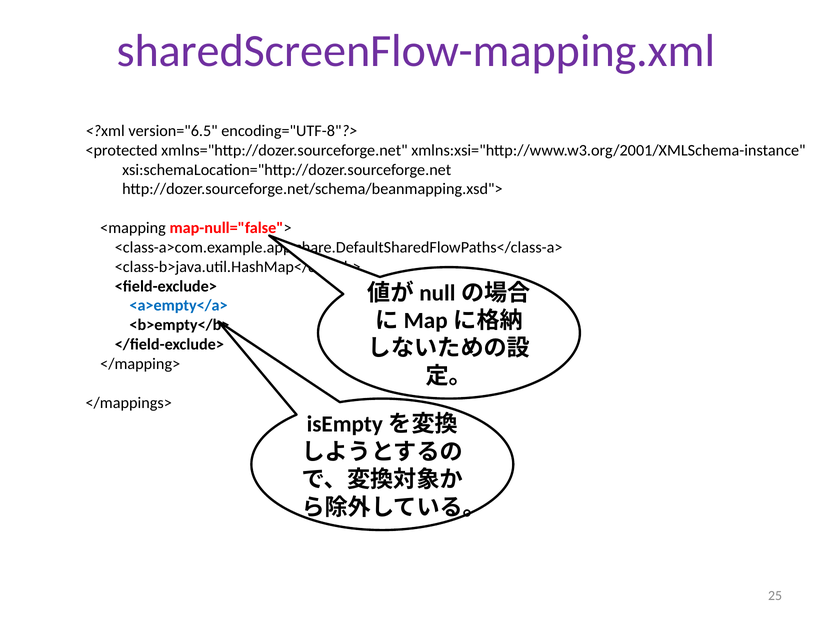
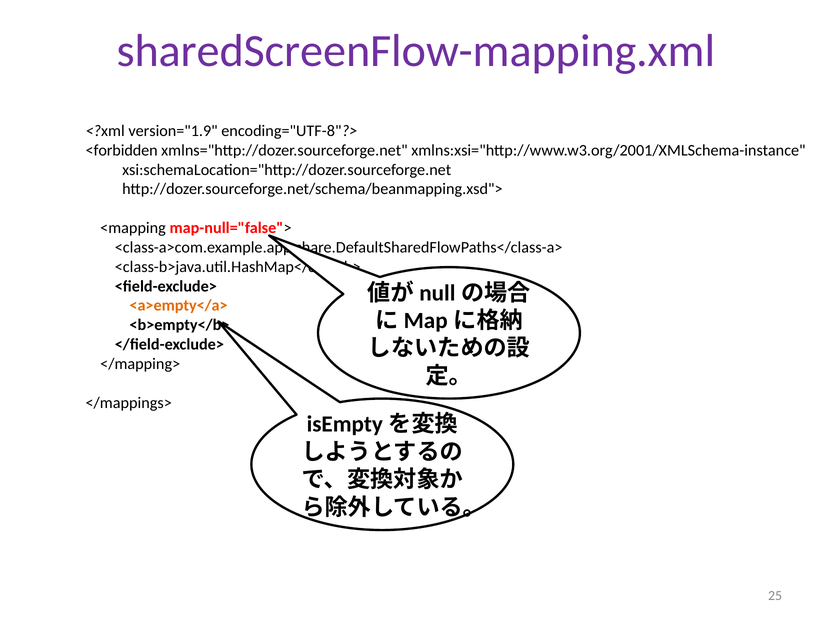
version="6.5: version="6.5 -> version="1.9
<protected: <protected -> <forbidden
<a>empty</a> colour: blue -> orange
